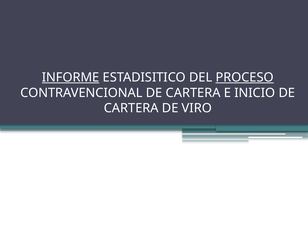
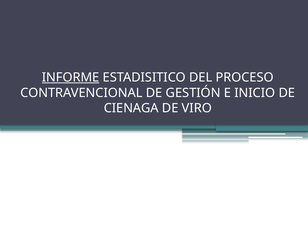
PROCESO underline: present -> none
CONTRAVENCIONAL DE CARTERA: CARTERA -> GESTIÓN
CARTERA at (131, 108): CARTERA -> CIENAGA
